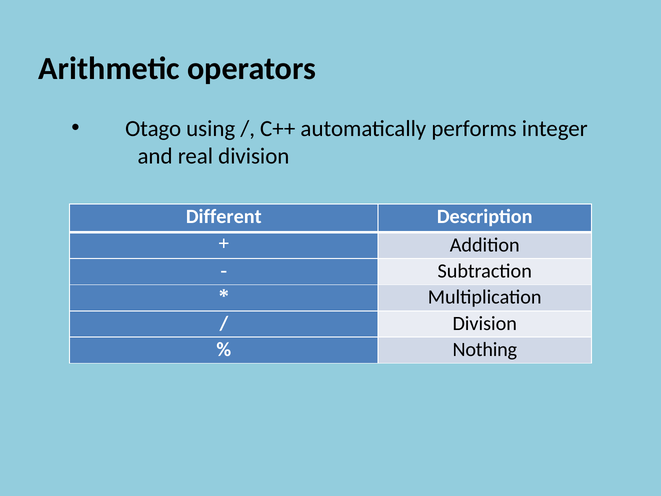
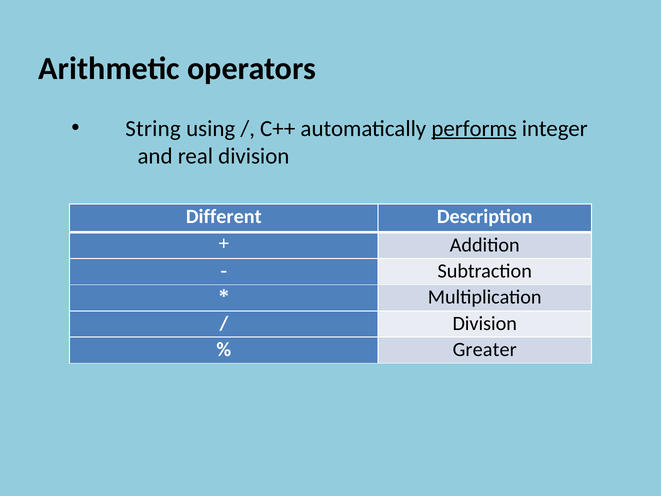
Otago: Otago -> String
performs underline: none -> present
Nothing: Nothing -> Greater
